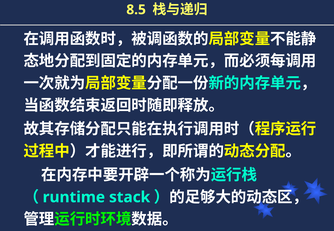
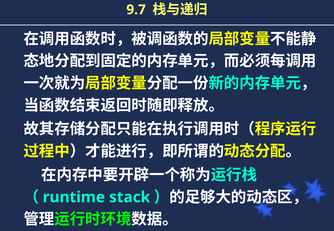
8.5: 8.5 -> 9.7
